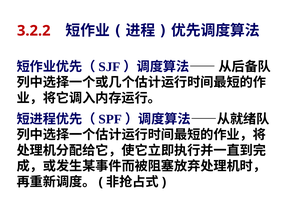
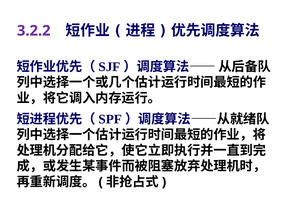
3.2.2 colour: red -> purple
